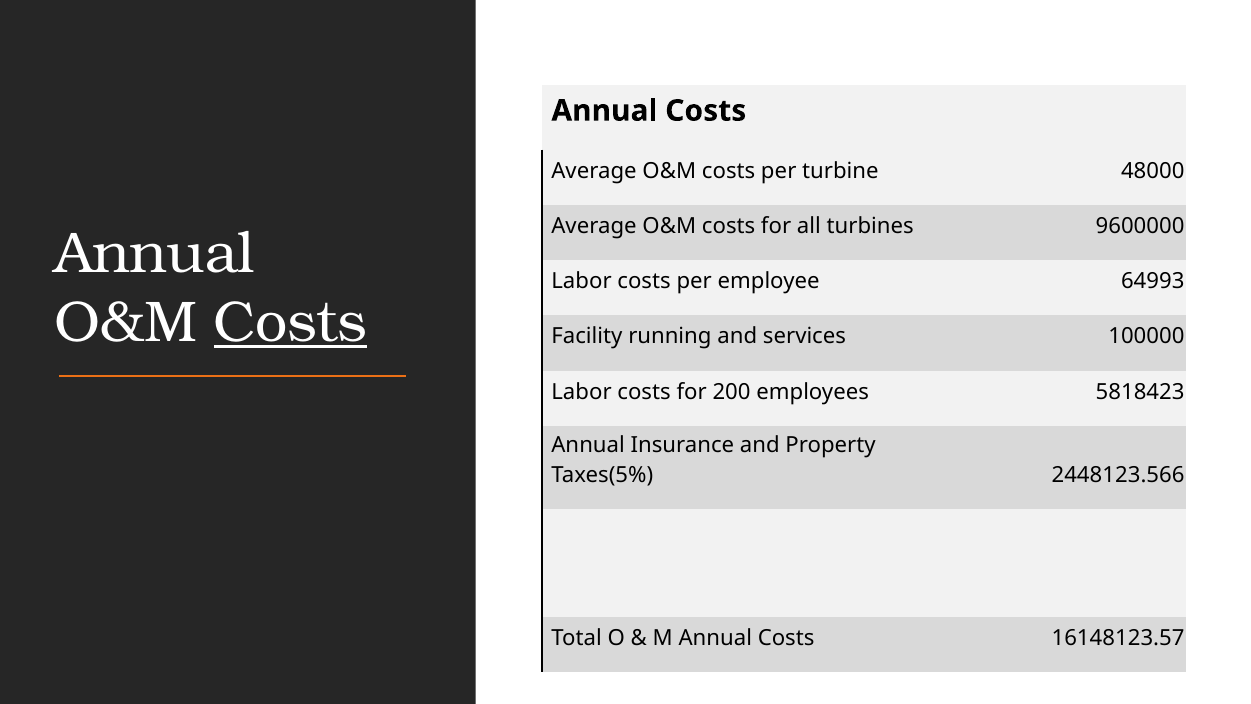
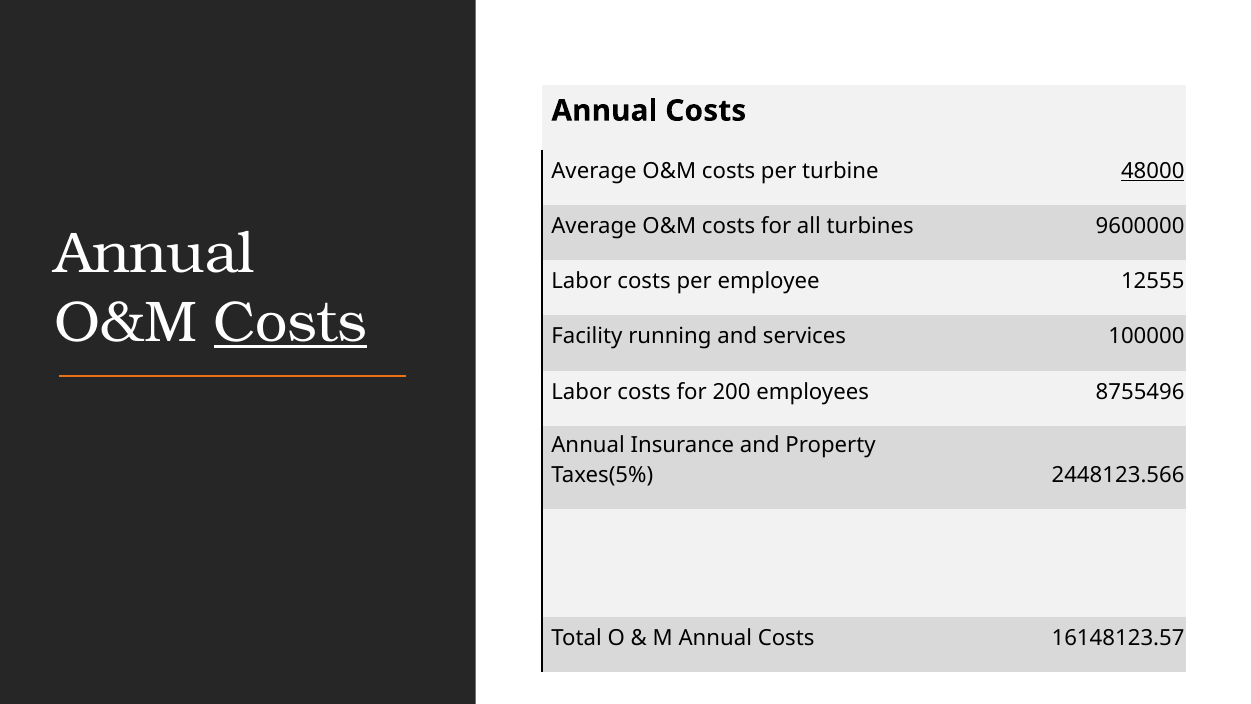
48000 underline: none -> present
64993: 64993 -> 12555
5818423: 5818423 -> 8755496
